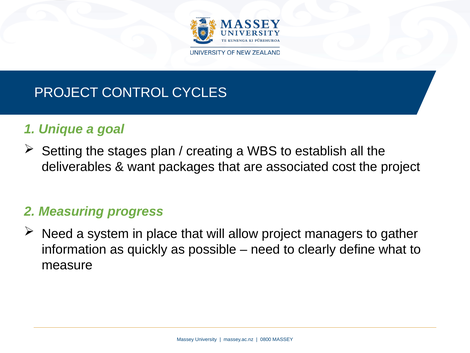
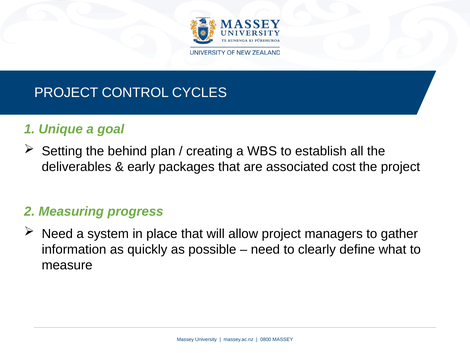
stages: stages -> behind
want: want -> early
